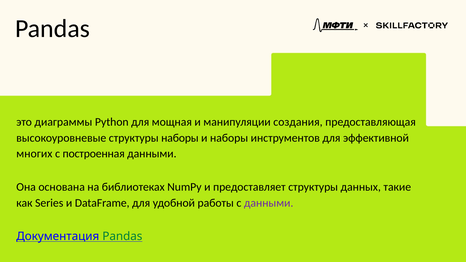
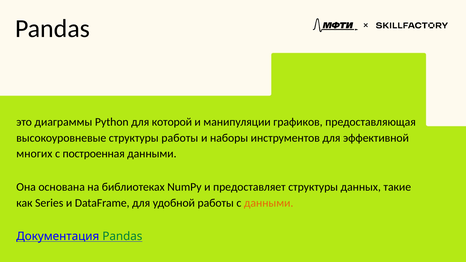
мощная: мощная -> которой
создания: создания -> графиков
структуры наборы: наборы -> работы
данными at (269, 203) colour: purple -> orange
